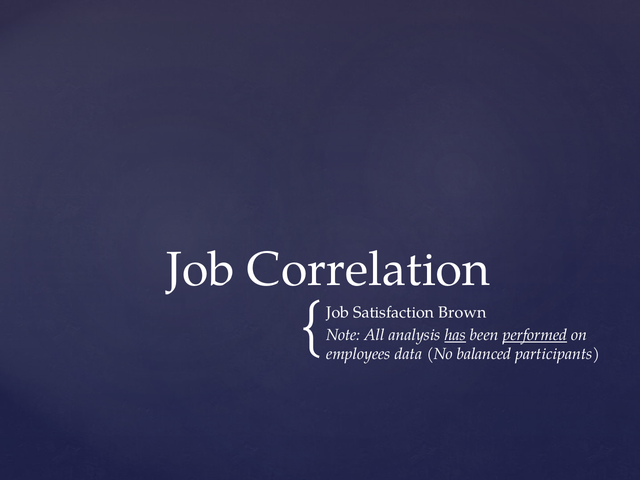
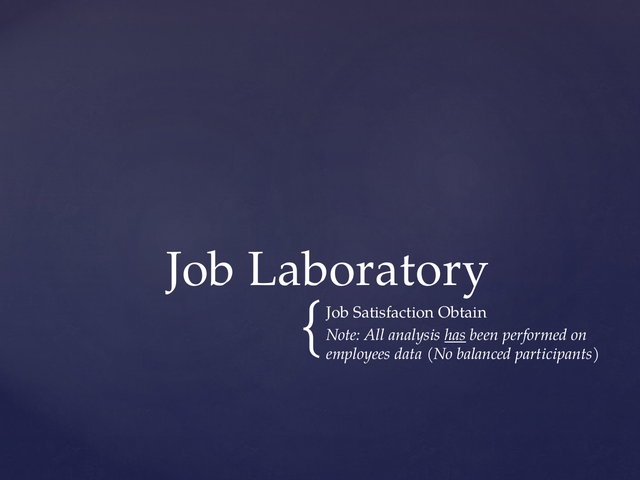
Correlation: Correlation -> Laboratory
Brown: Brown -> Obtain
performed underline: present -> none
